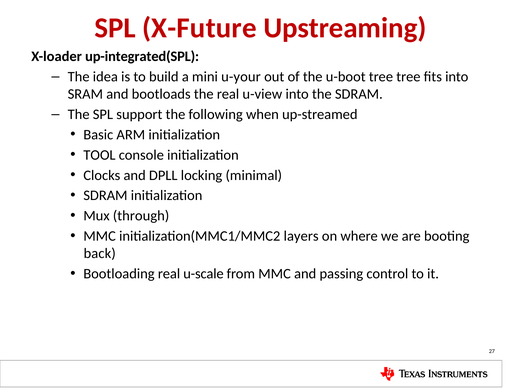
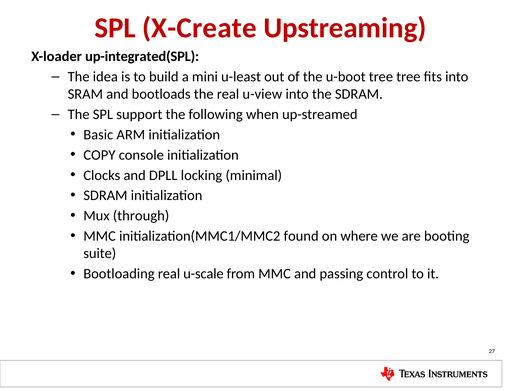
X-Future: X-Future -> X-Create
u-your: u-your -> u-least
TOOL: TOOL -> COPY
layers: layers -> found
back: back -> suite
